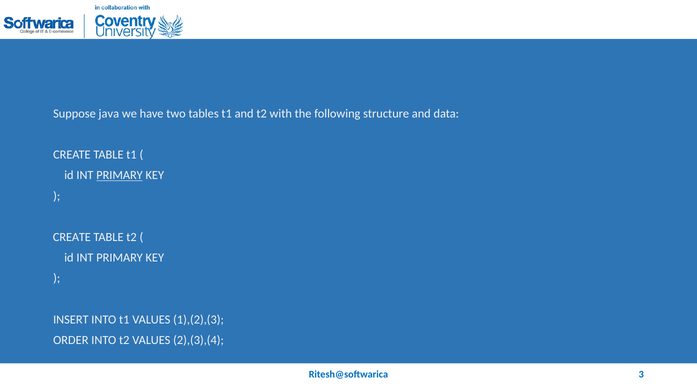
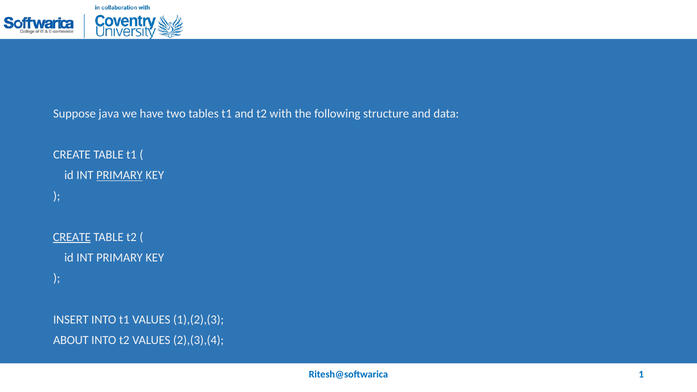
CREATE at (72, 237) underline: none -> present
ORDER: ORDER -> ABOUT
3: 3 -> 1
